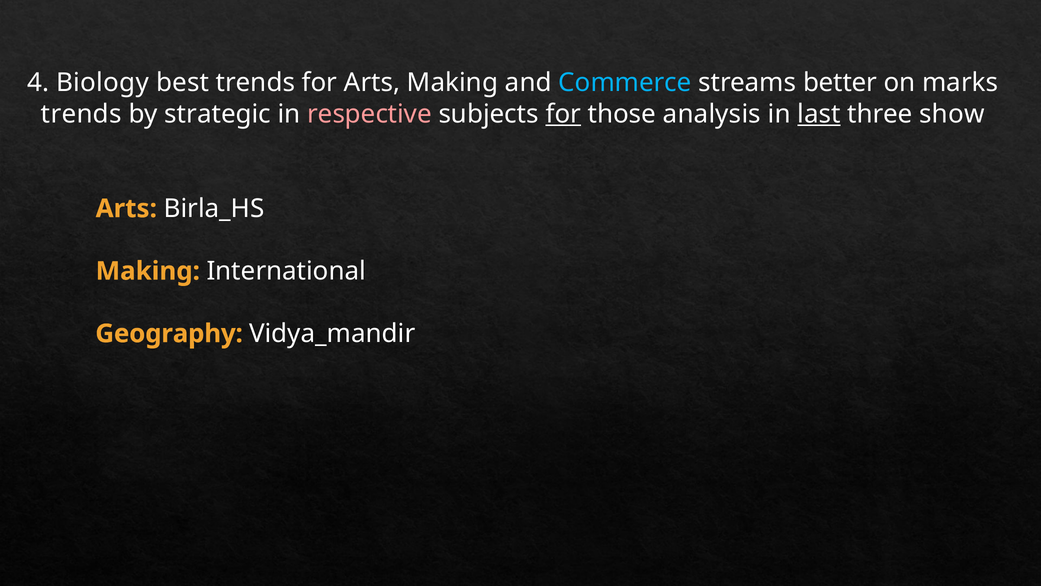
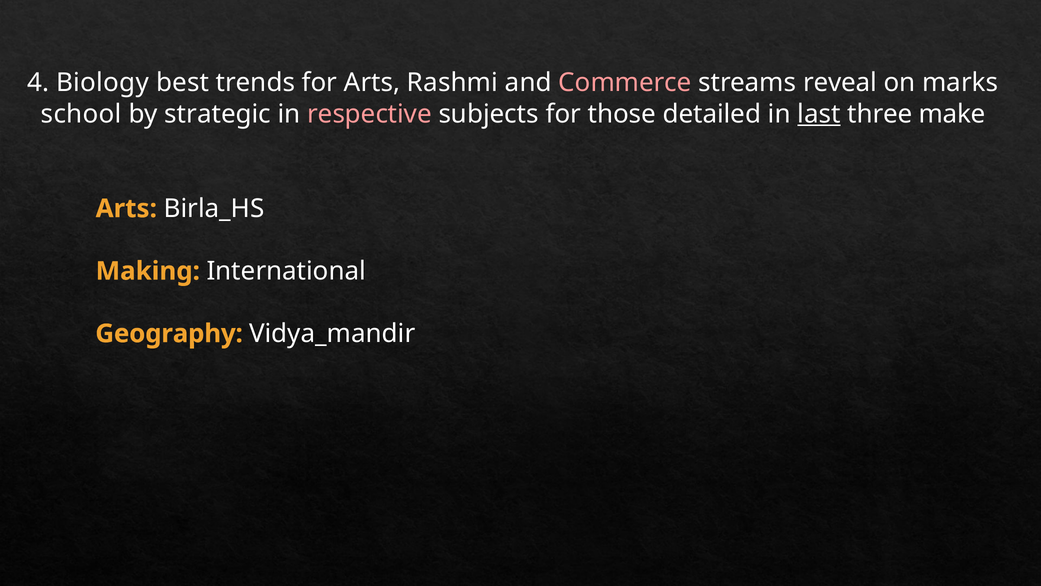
Arts Making: Making -> Rashmi
Commerce colour: light blue -> pink
better: better -> reveal
trends at (81, 114): trends -> school
for at (563, 114) underline: present -> none
analysis: analysis -> detailed
show: show -> make
